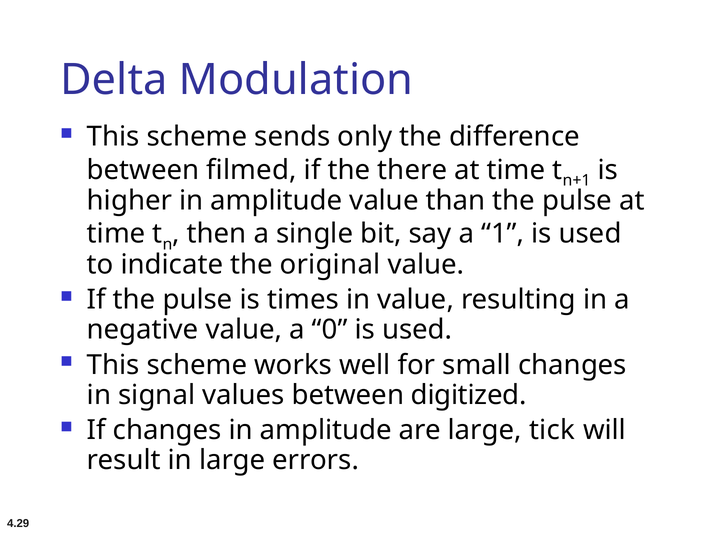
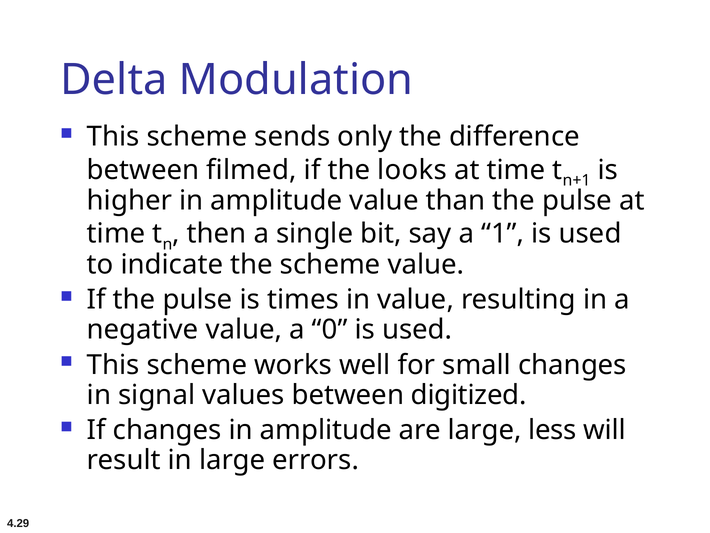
there: there -> looks
the original: original -> scheme
tick: tick -> less
